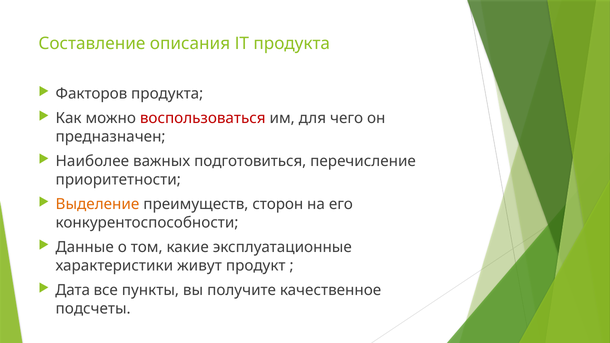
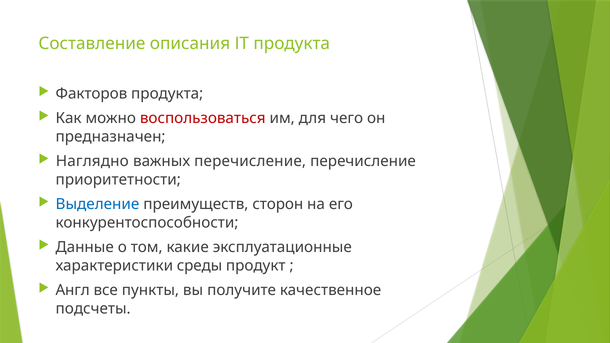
Наиболее: Наиболее -> Наглядно
важных подготовиться: подготовиться -> перечисление
Выделение colour: orange -> blue
живут: живут -> среды
Дата: Дата -> Англ
